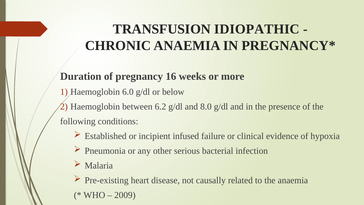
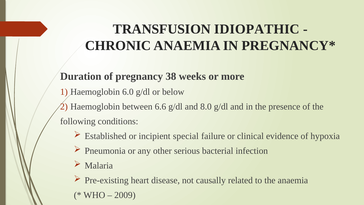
16: 16 -> 38
6.2: 6.2 -> 6.6
infused: infused -> special
